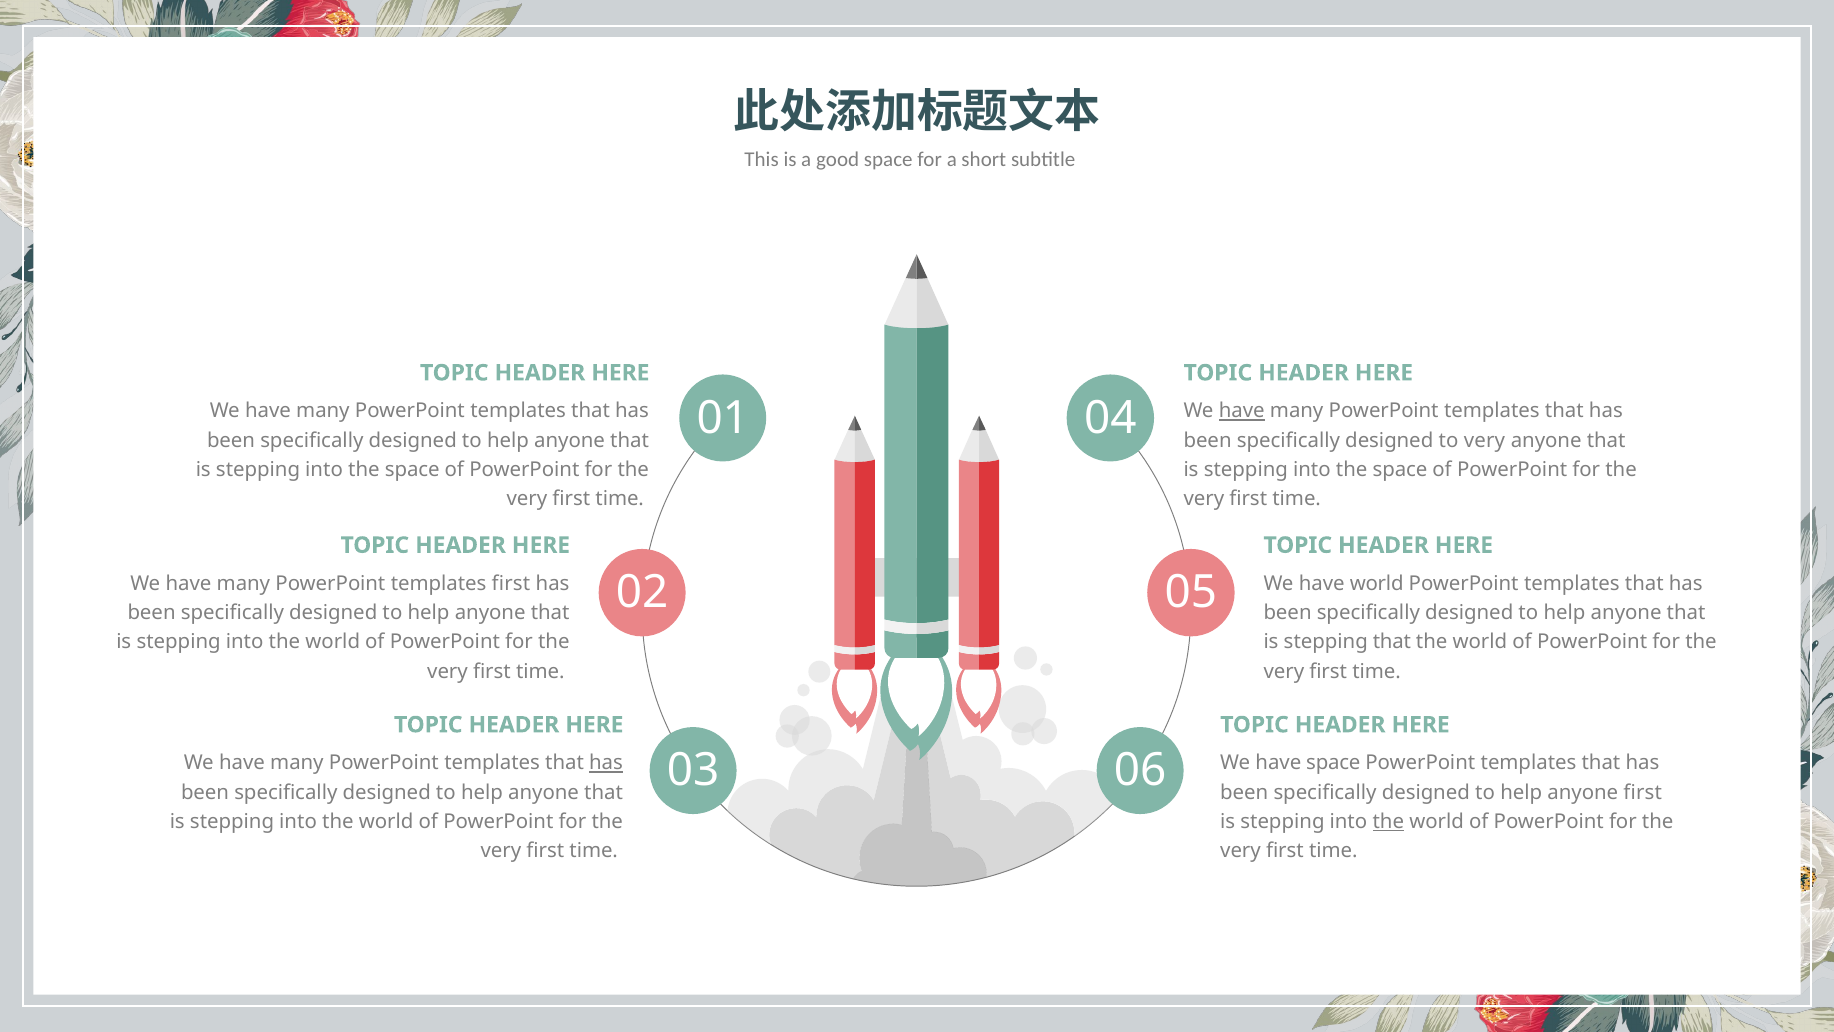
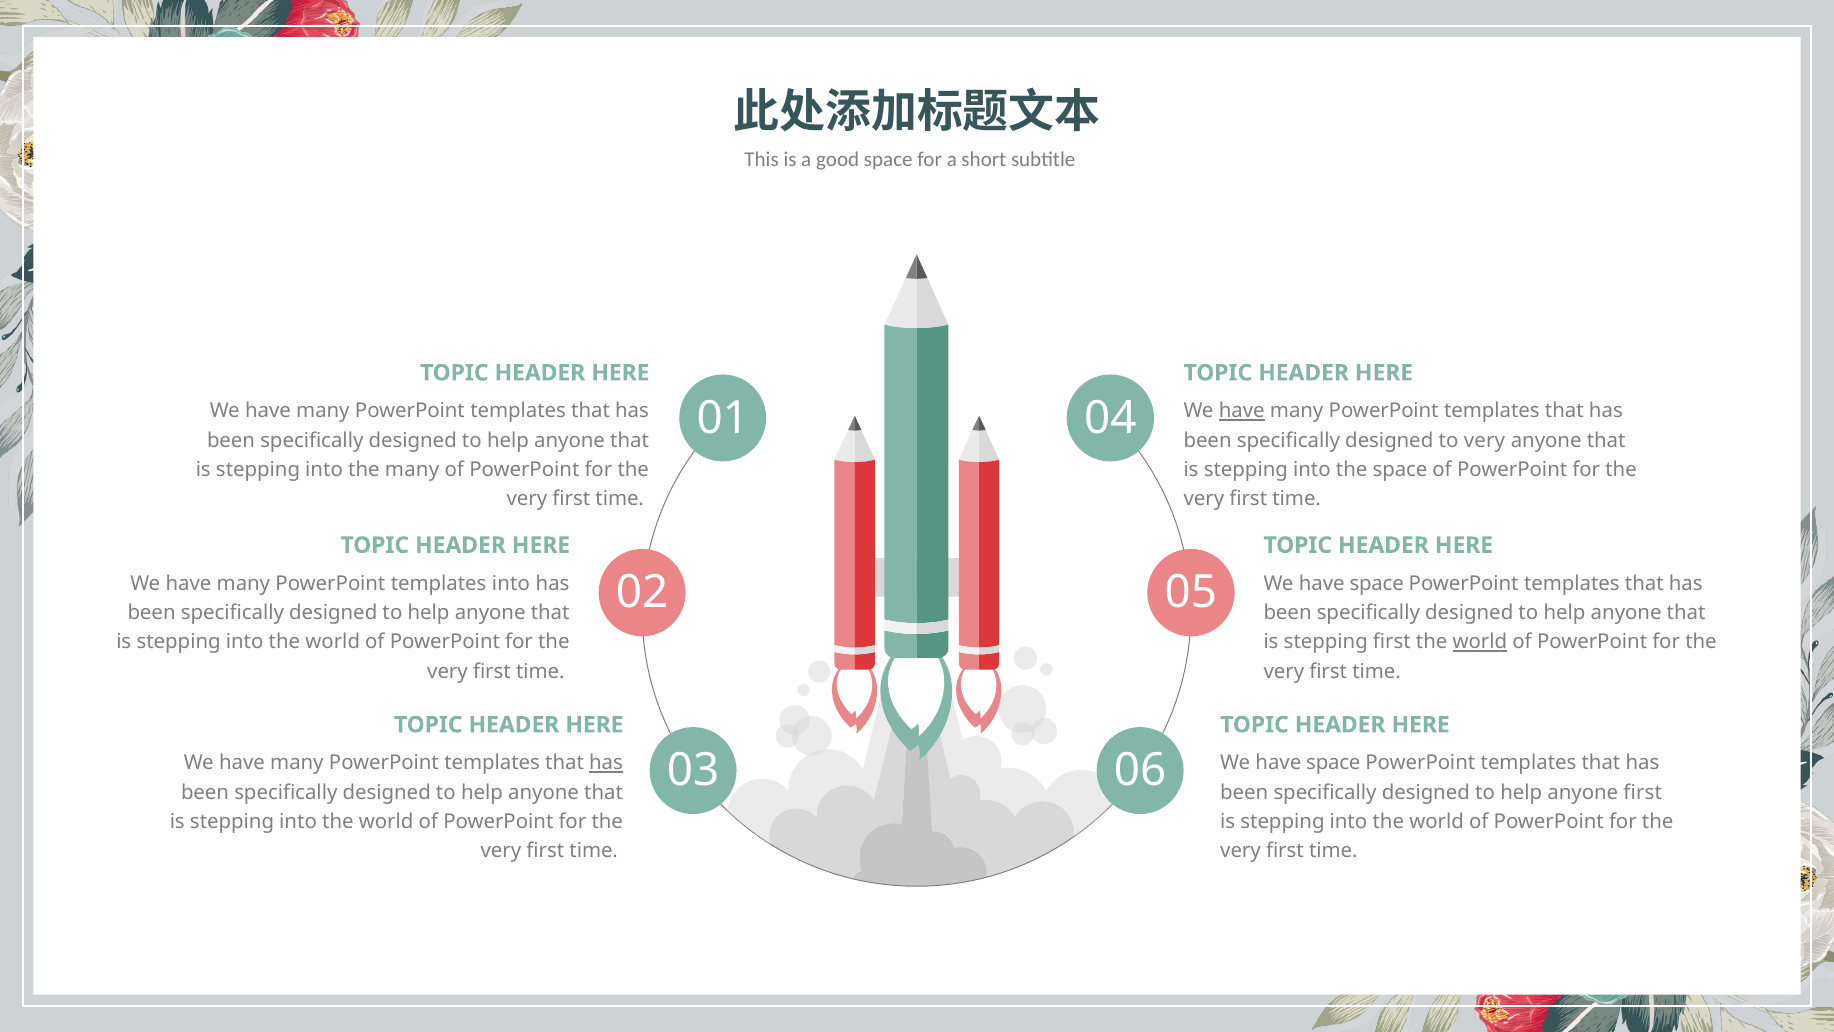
space at (412, 470): space -> many
templates first: first -> into
world at (1377, 583): world -> space
stepping that: that -> first
world at (1480, 642) underline: none -> present
the at (1388, 821) underline: present -> none
